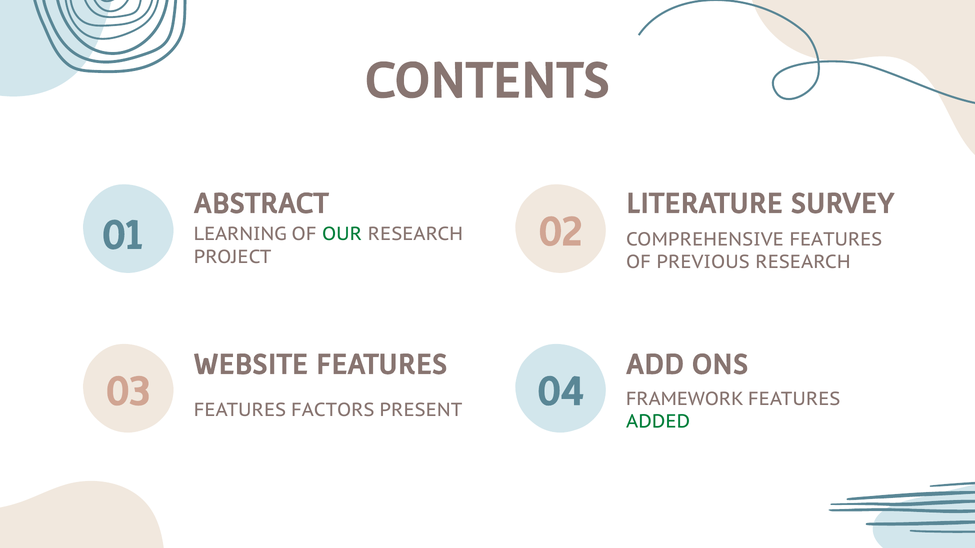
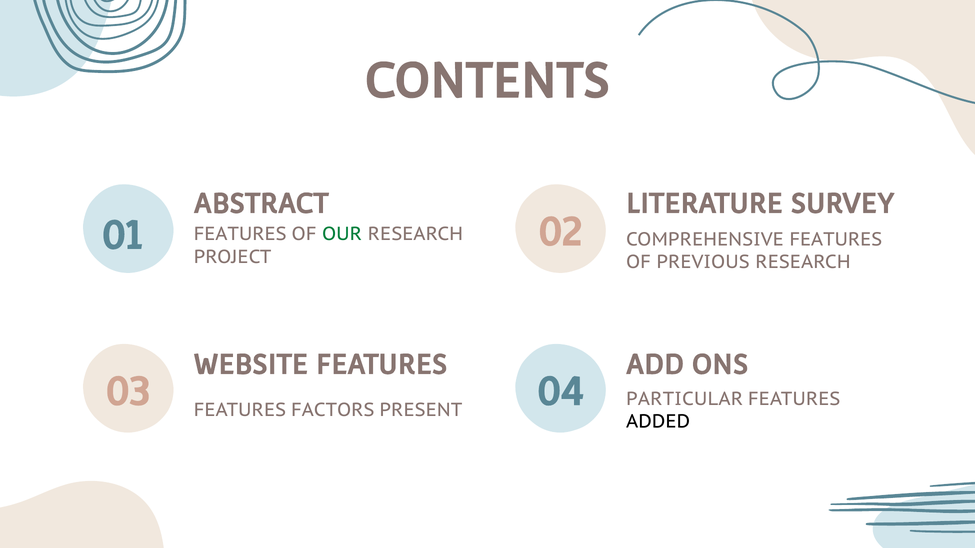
01 LEARNING: LEARNING -> FEATURES
FRAMEWORK: FRAMEWORK -> PARTICULAR
ADDED colour: green -> black
